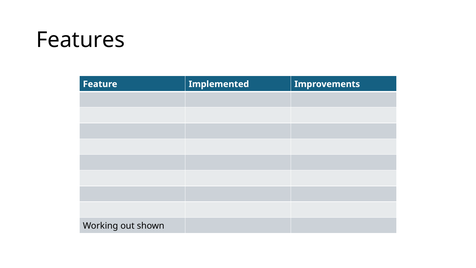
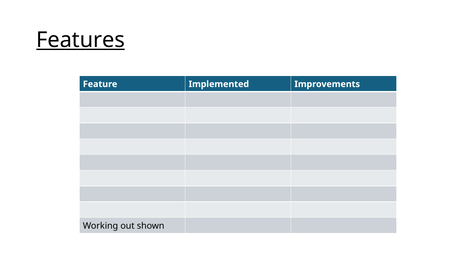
Features underline: none -> present
